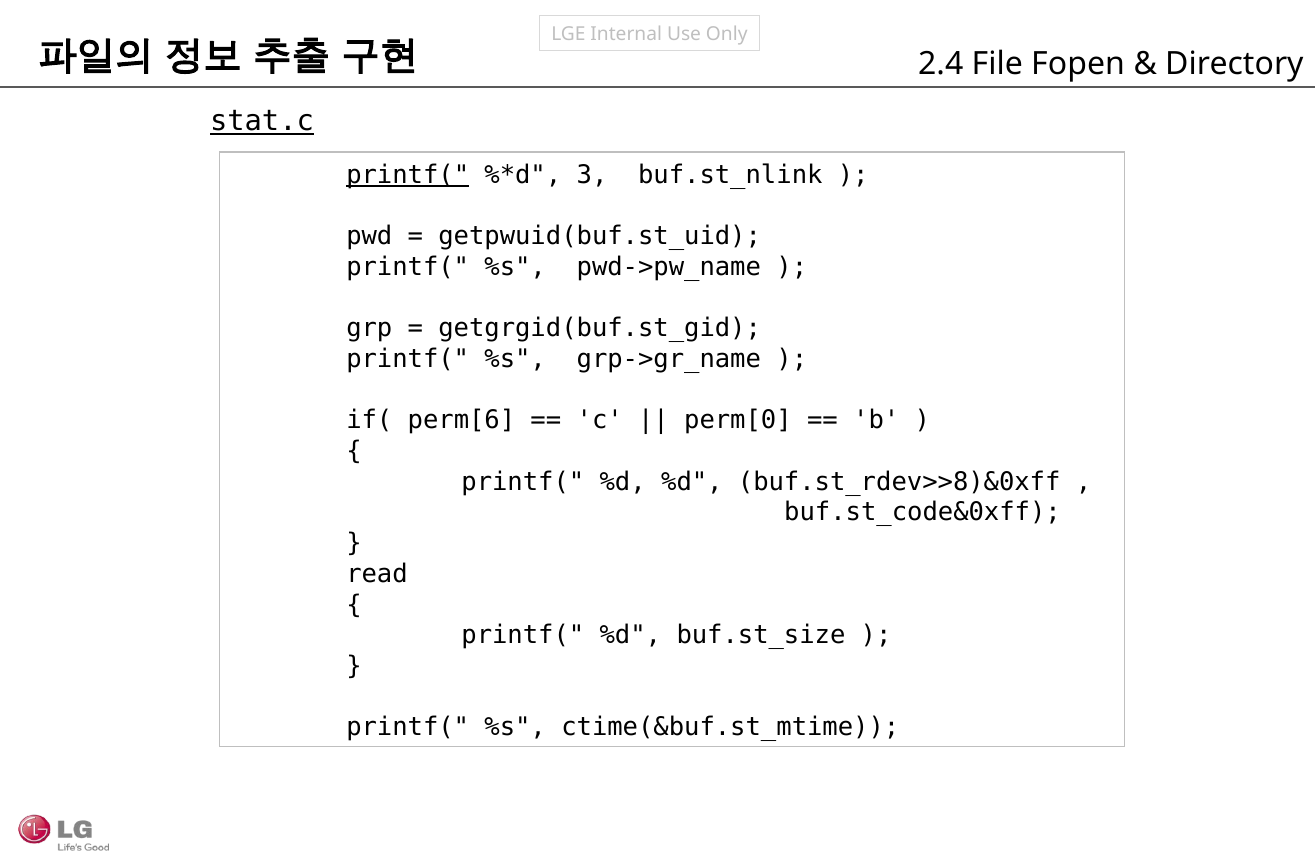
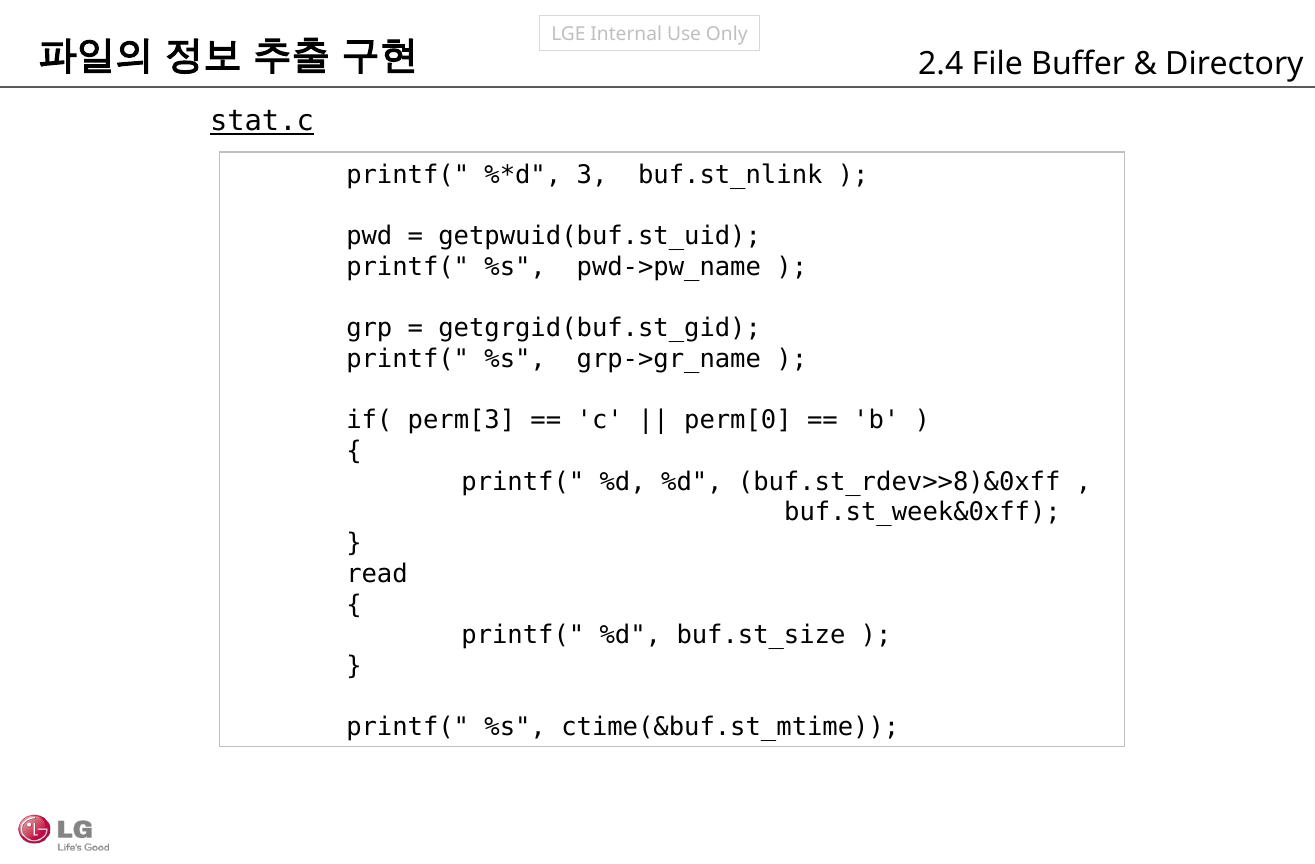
Fopen: Fopen -> Buffer
printf( at (408, 175) underline: present -> none
perm[6: perm[6 -> perm[3
buf.st_code&0xff: buf.st_code&0xff -> buf.st_week&0xff
